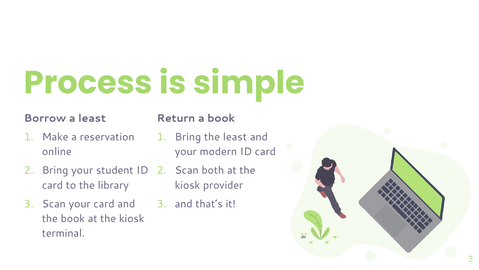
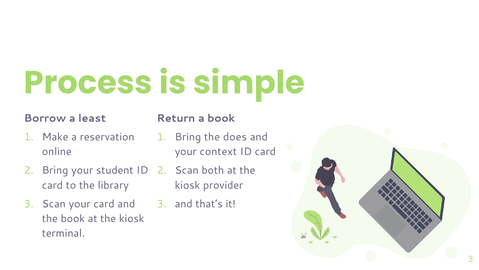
the least: least -> does
modern: modern -> context
